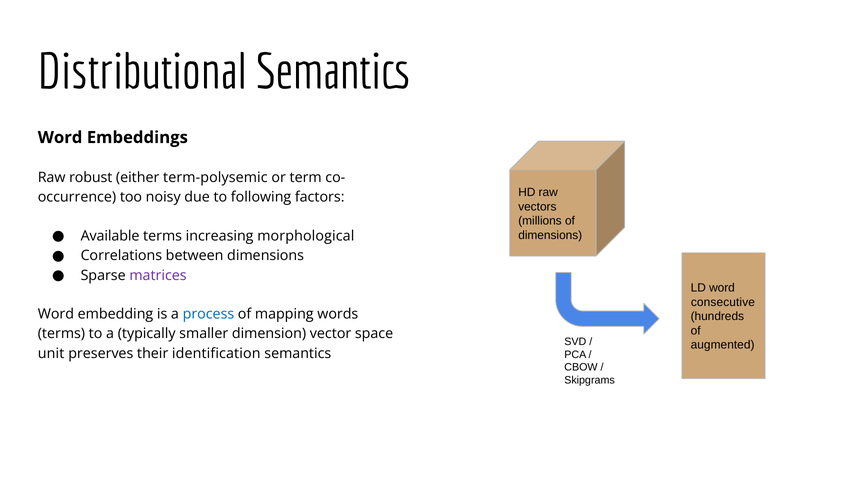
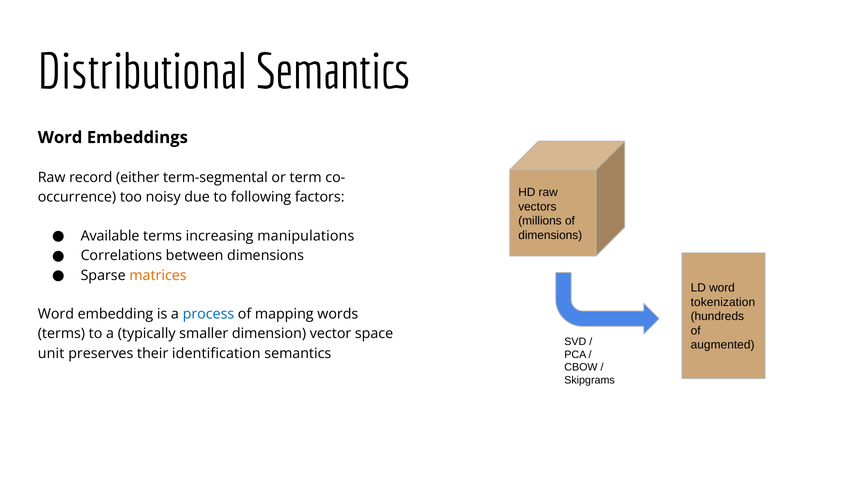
robust: robust -> record
term-polysemic: term-polysemic -> term-segmental
morphological: morphological -> manipulations
matrices colour: purple -> orange
consecutive: consecutive -> tokenization
